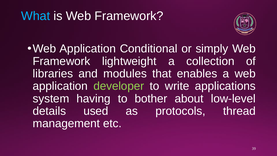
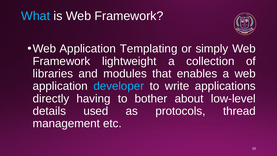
Conditional: Conditional -> Templating
developer colour: light green -> light blue
system: system -> directly
